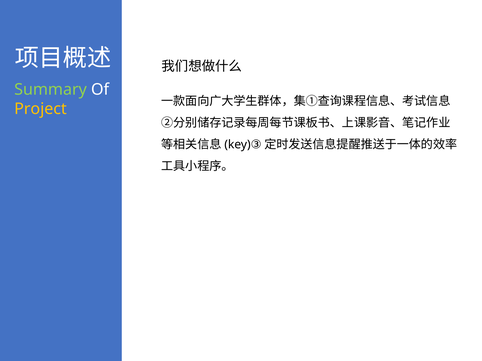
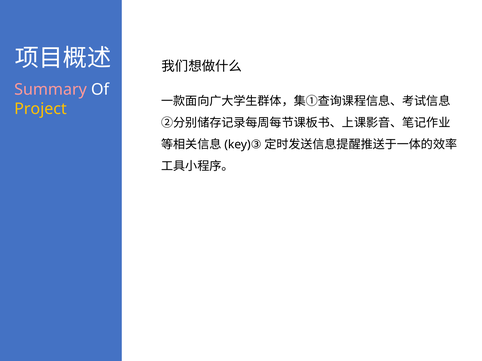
Summary colour: light green -> pink
